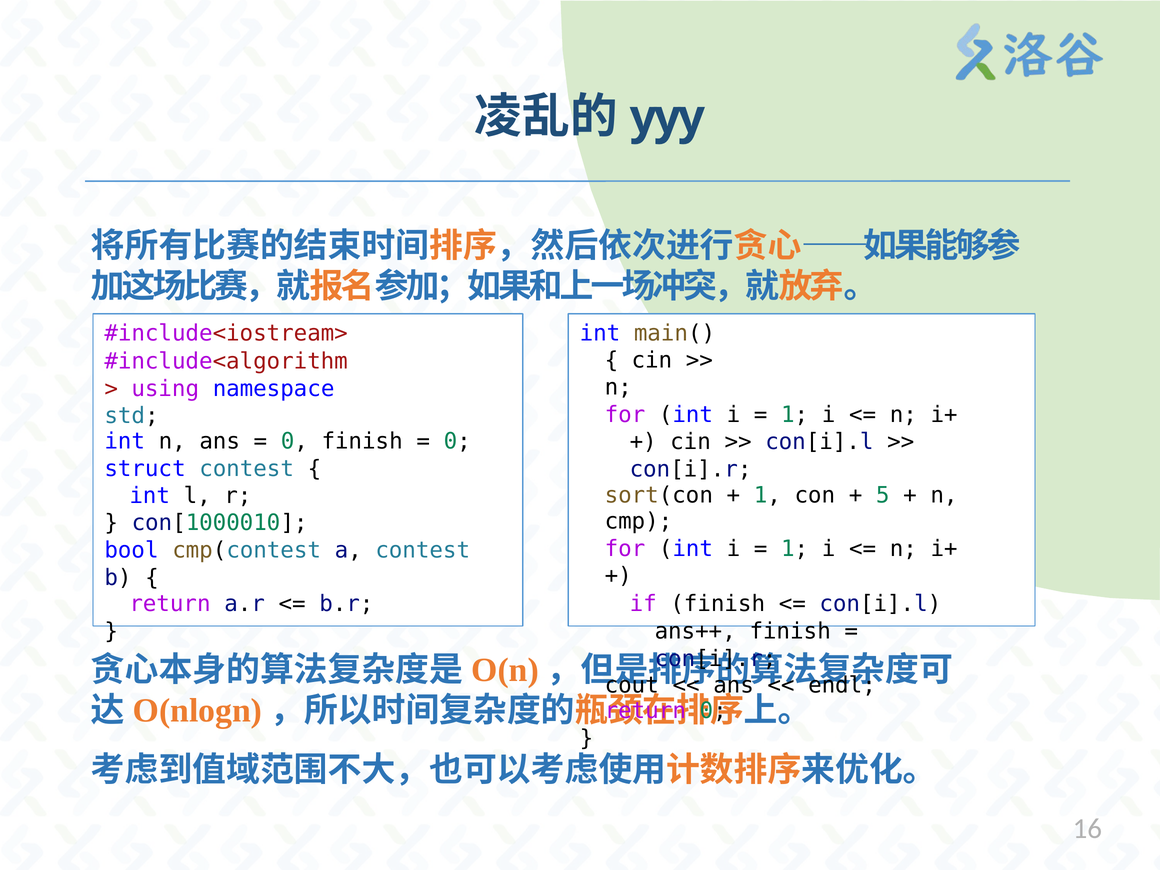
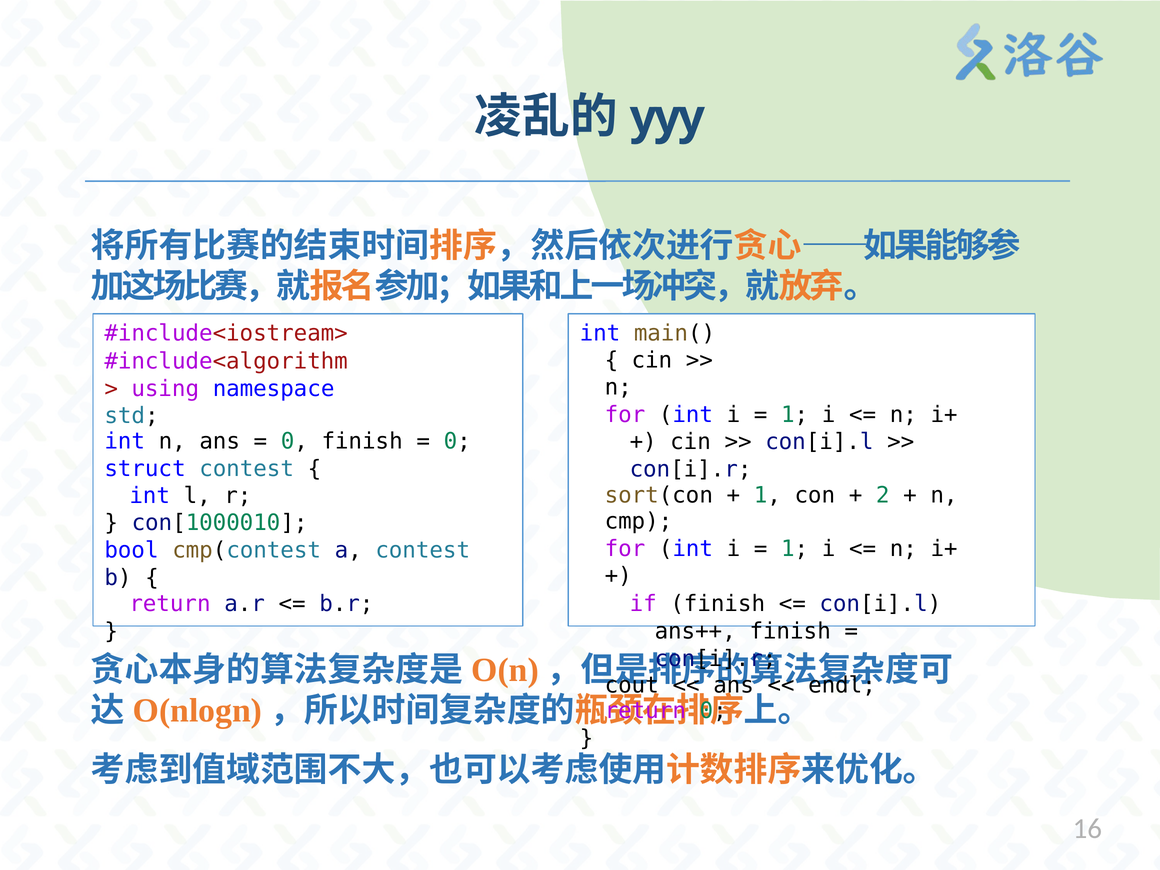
5: 5 -> 2
